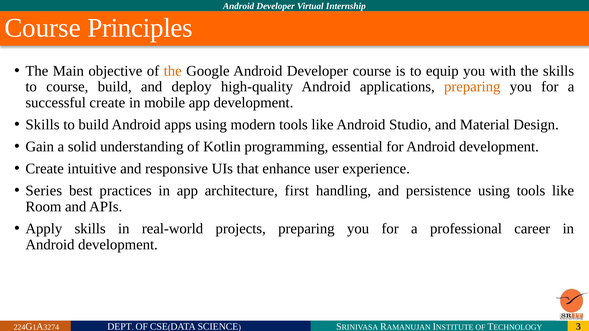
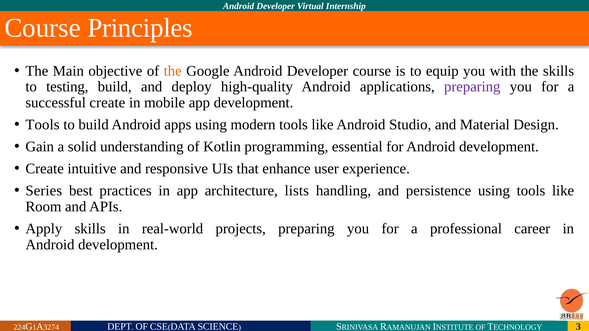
to course: course -> testing
preparing at (472, 87) colour: orange -> purple
Skills at (43, 125): Skills -> Tools
first: first -> lists
